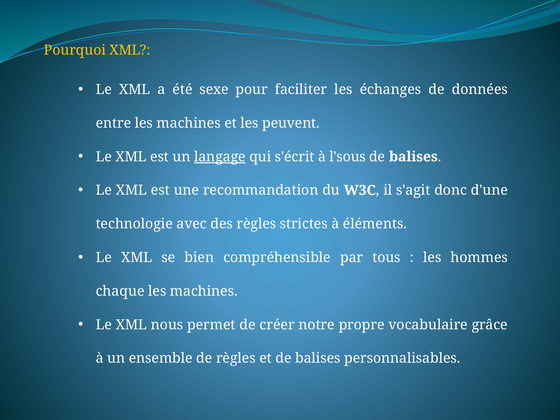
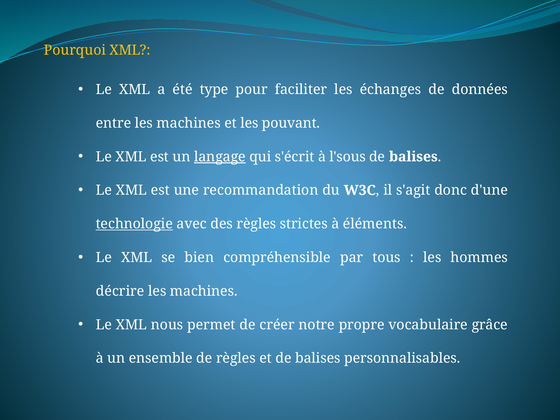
sexe: sexe -> type
peuvent: peuvent -> pouvant
technologie underline: none -> present
chaque: chaque -> décrire
